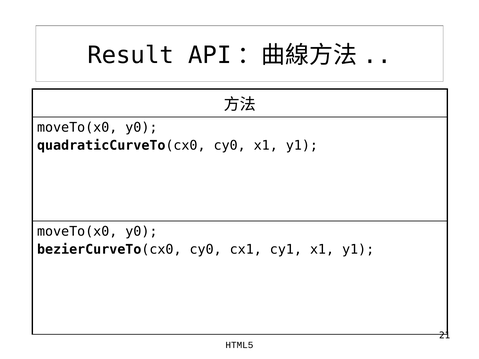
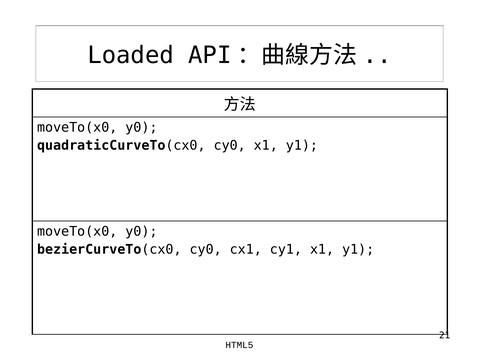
Result: Result -> Loaded
